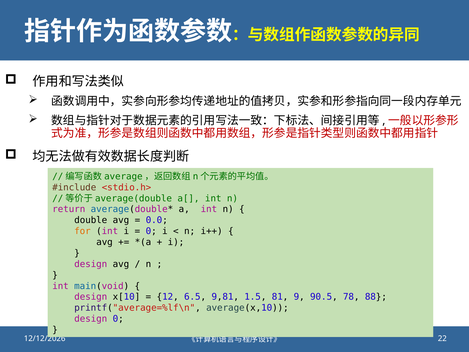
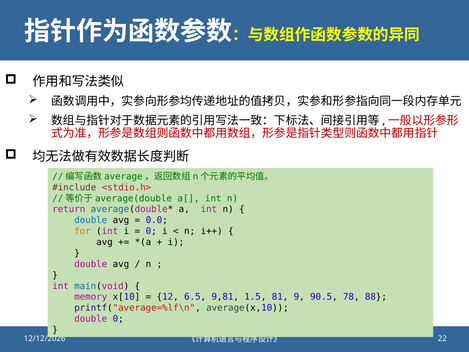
double at (91, 220) colour: black -> blue
design at (91, 264): design -> double
design at (91, 297): design -> memory
design at (91, 319): design -> double
